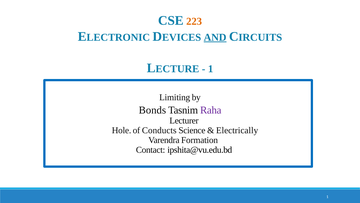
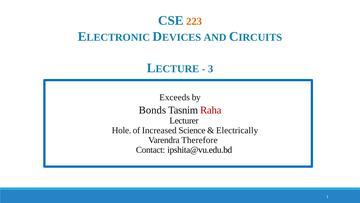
AND underline: present -> none
1 at (211, 69): 1 -> 3
Limiting: Limiting -> Exceeds
Raha colour: purple -> red
Conducts: Conducts -> Increased
Formation: Formation -> Therefore
